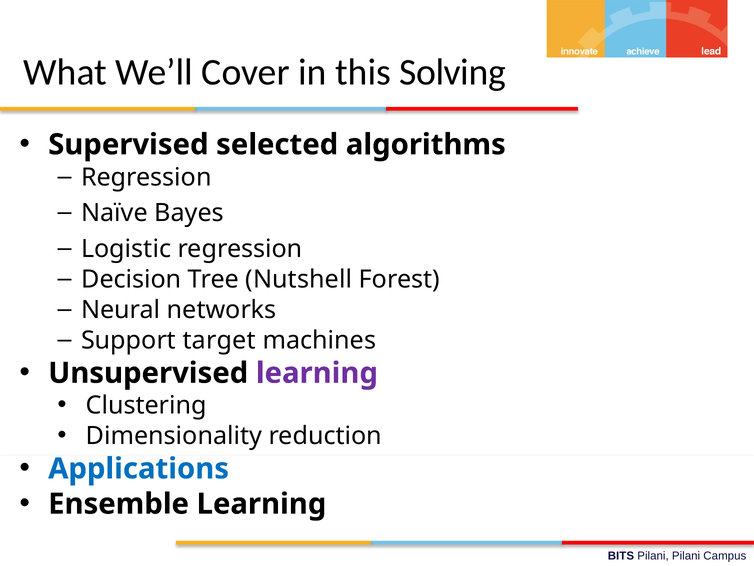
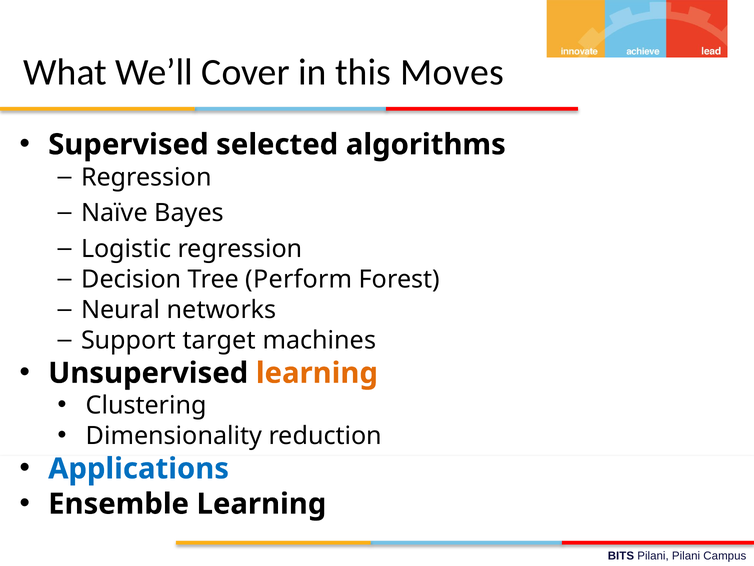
Solving: Solving -> Moves
Nutshell: Nutshell -> Perform
learning at (317, 373) colour: purple -> orange
